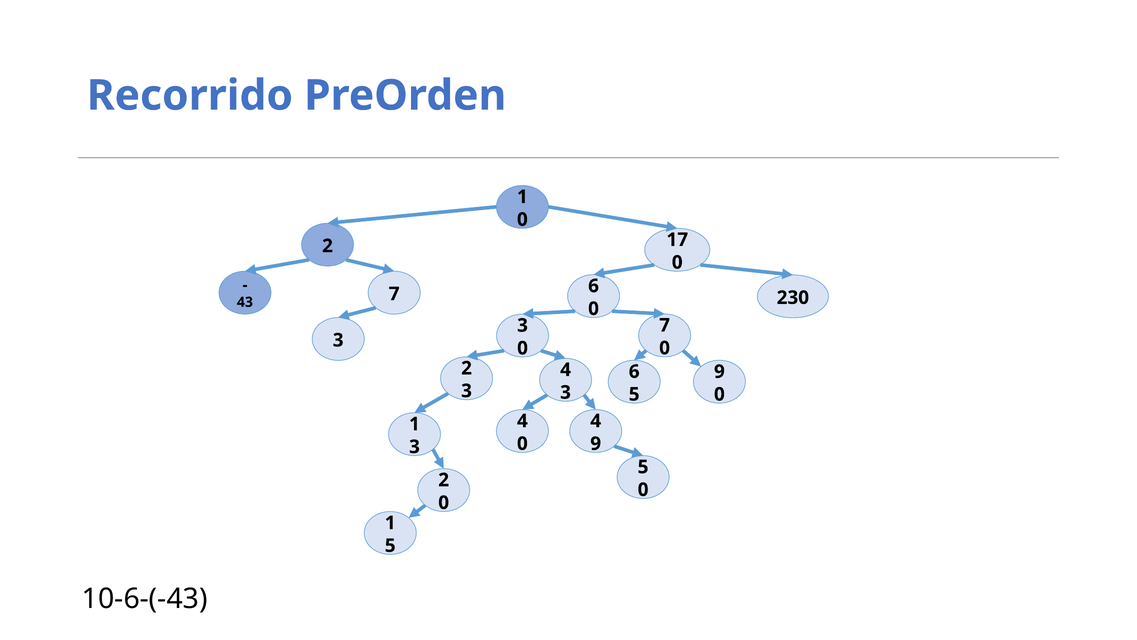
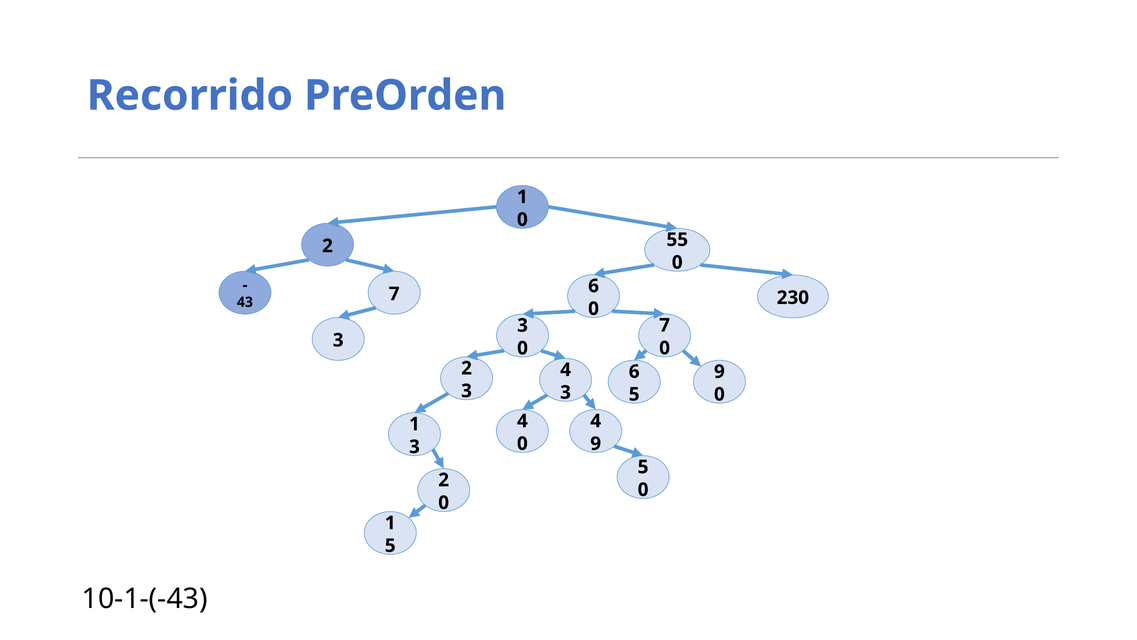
17: 17 -> 55
10-6-(-43: 10-6-(-43 -> 10-1-(-43
